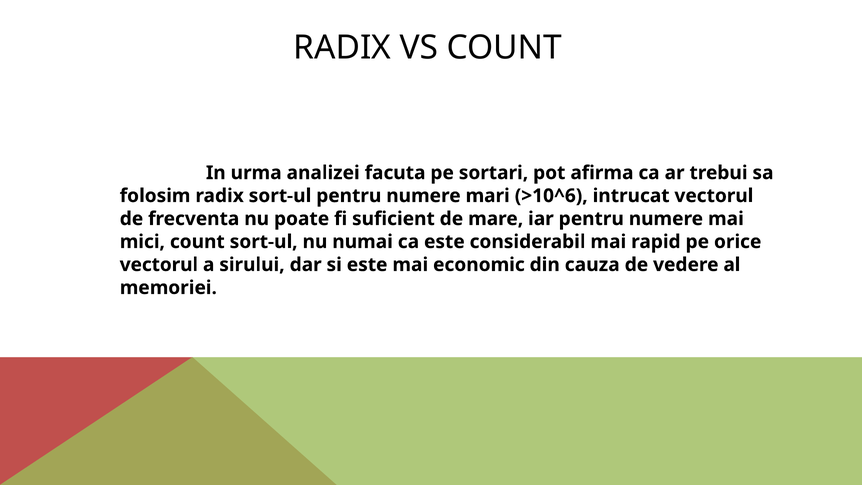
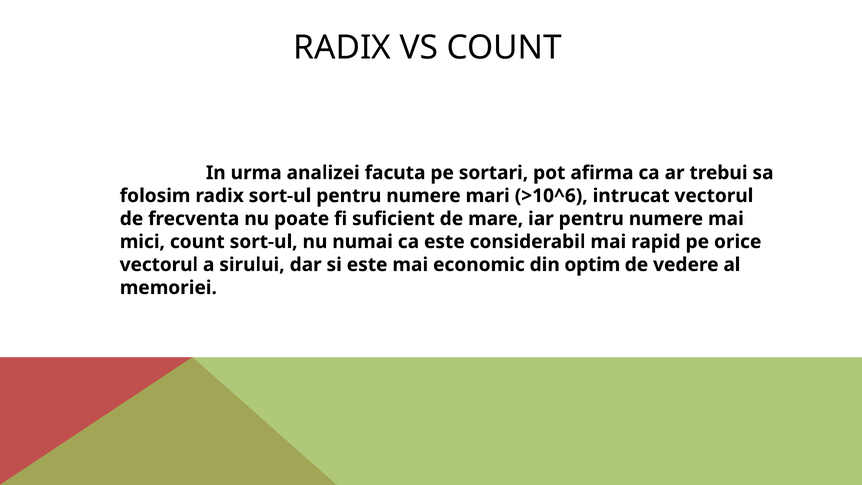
cauza: cauza -> optim
